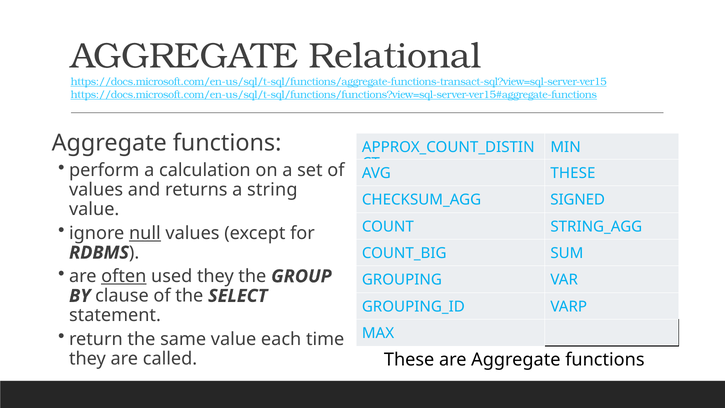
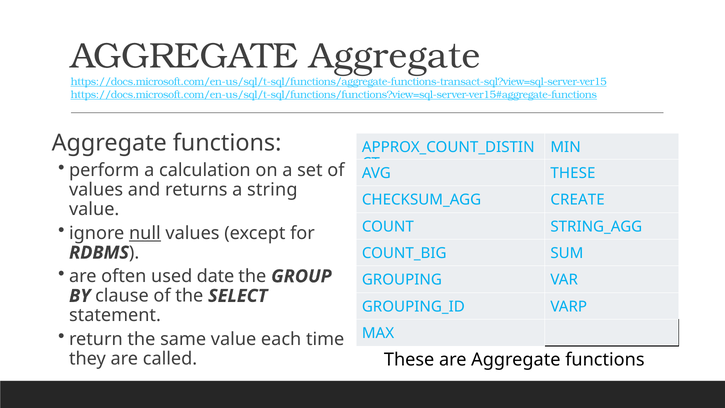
AGGREGATE Relational: Relational -> Aggregate
SIGNED: SIGNED -> CREATE
often underline: present -> none
used they: they -> date
